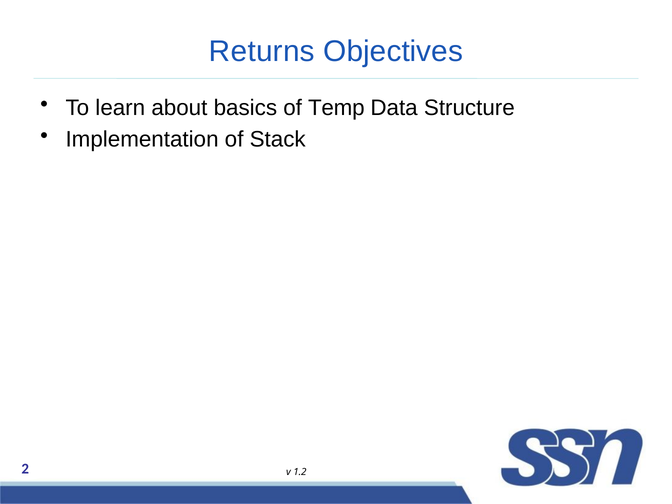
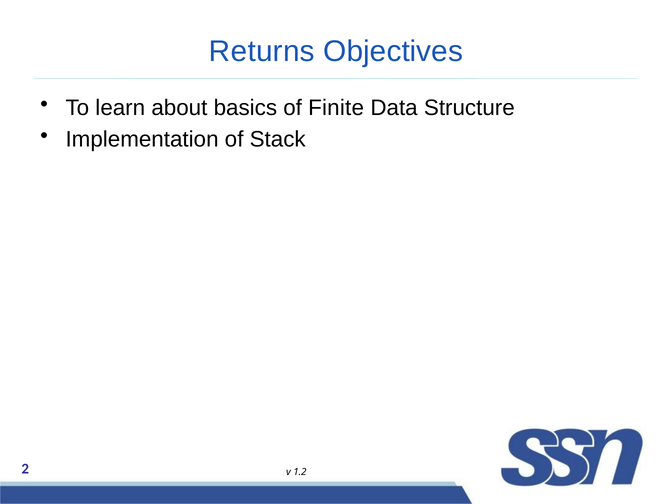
Temp: Temp -> Finite
